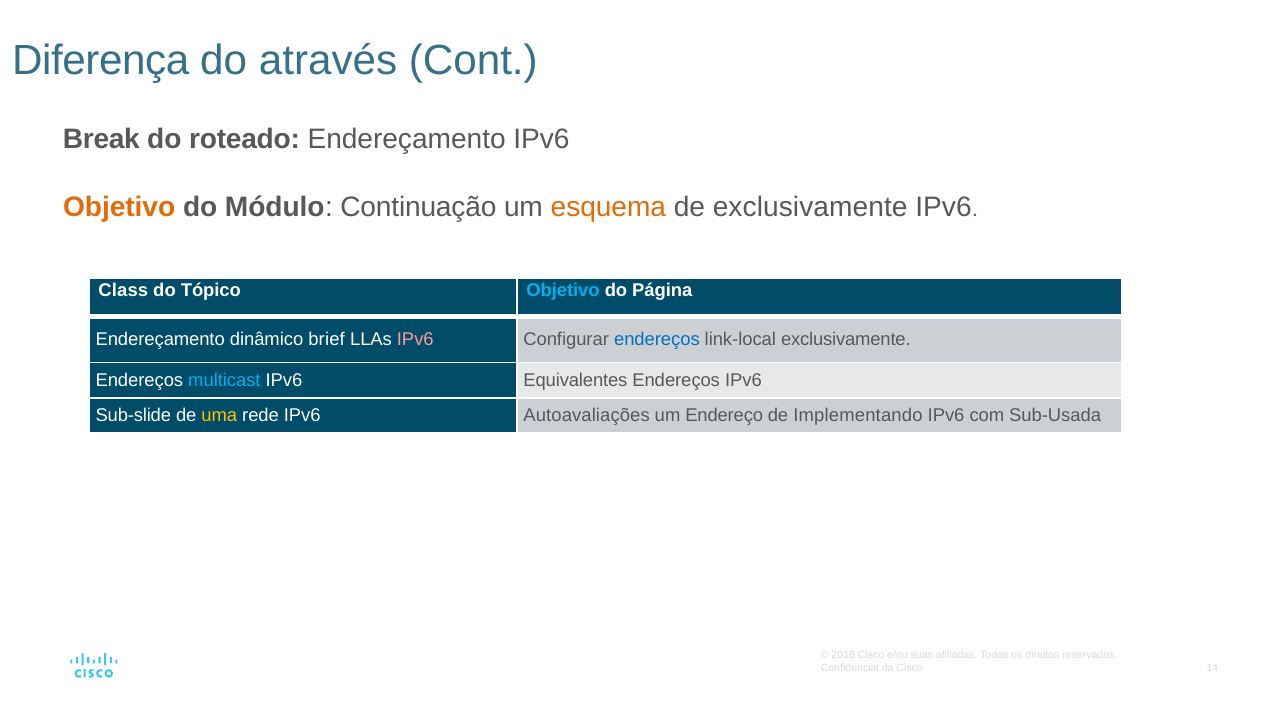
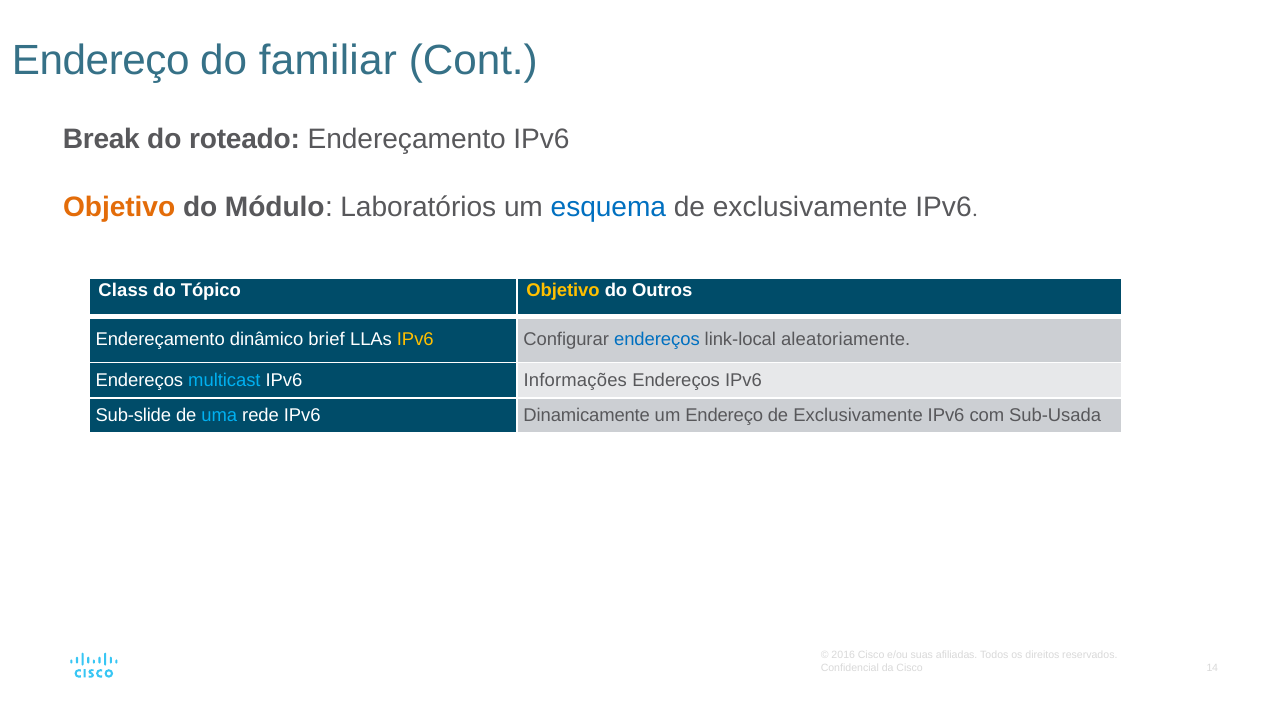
Diferença at (101, 61): Diferença -> Endereço
através: através -> familiar
Continuação: Continuação -> Laboratórios
esquema colour: orange -> blue
Objetivo at (563, 291) colour: light blue -> yellow
Página: Página -> Outros
IPv6 at (415, 340) colour: pink -> yellow
link-local exclusivamente: exclusivamente -> aleatoriamente
Equivalentes: Equivalentes -> Informações
uma colour: yellow -> light blue
Autoavaliações: Autoavaliações -> Dinamicamente
Implementando at (858, 416): Implementando -> Exclusivamente
